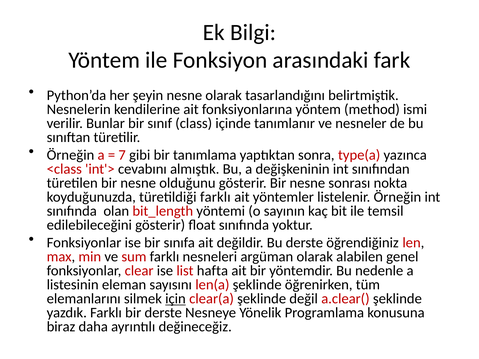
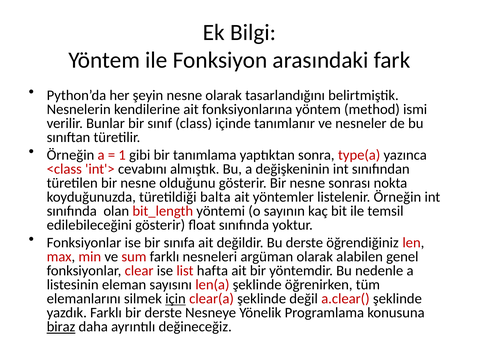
7: 7 -> 1
türetildiği farklı: farklı -> balta
biraz underline: none -> present
